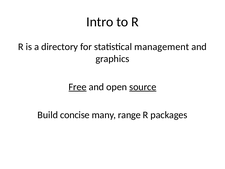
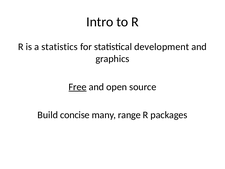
directory: directory -> statistics
management: management -> development
source underline: present -> none
